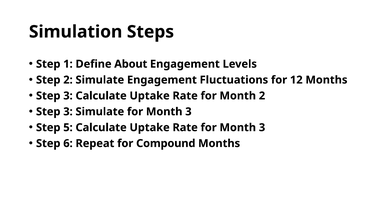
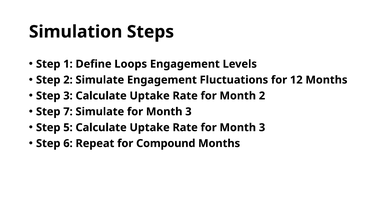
About: About -> Loops
3 at (68, 112): 3 -> 7
